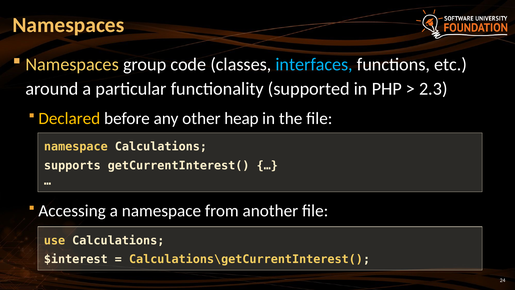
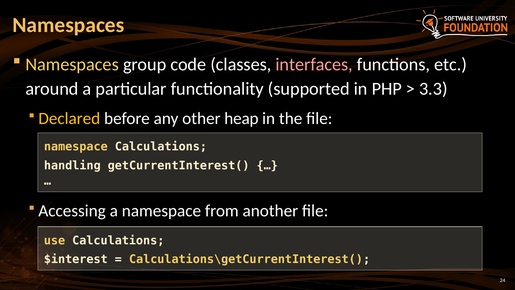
interfaces colour: light blue -> pink
2.3: 2.3 -> 3.3
supports: supports -> handling
